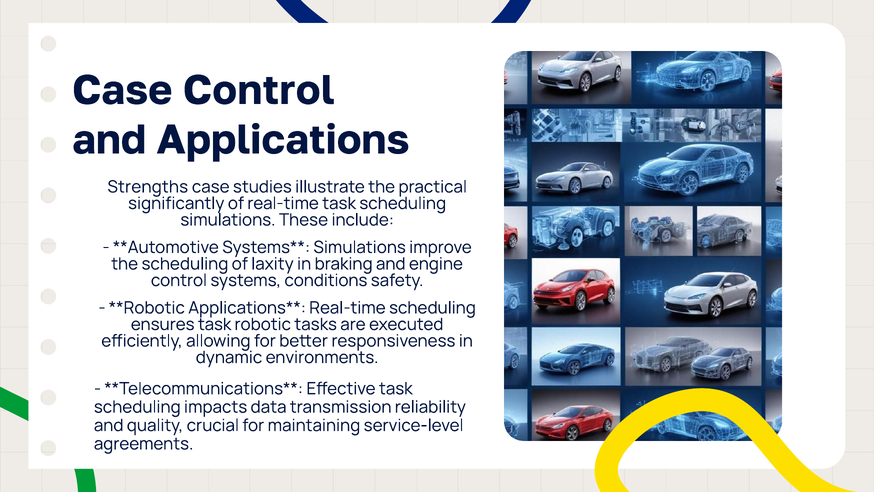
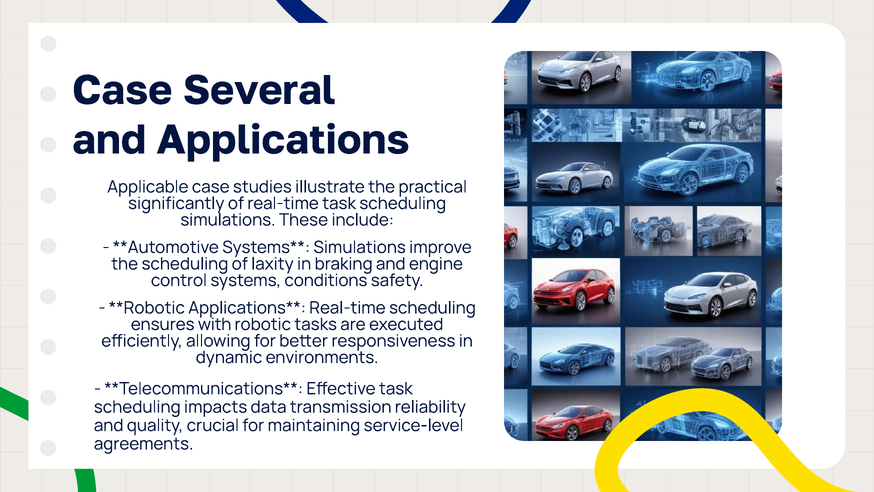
Case Control: Control -> Several
Strengths: Strengths -> Applicable
ensures task: task -> with
